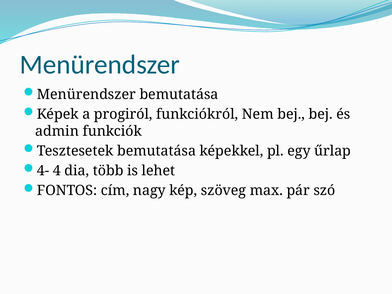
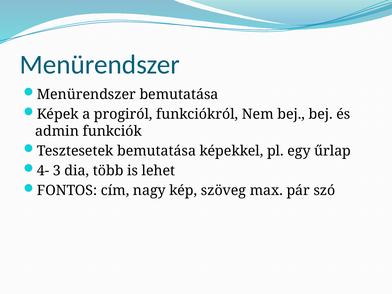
4: 4 -> 3
